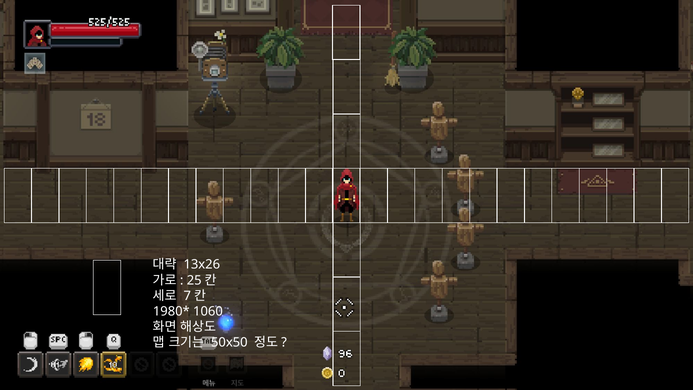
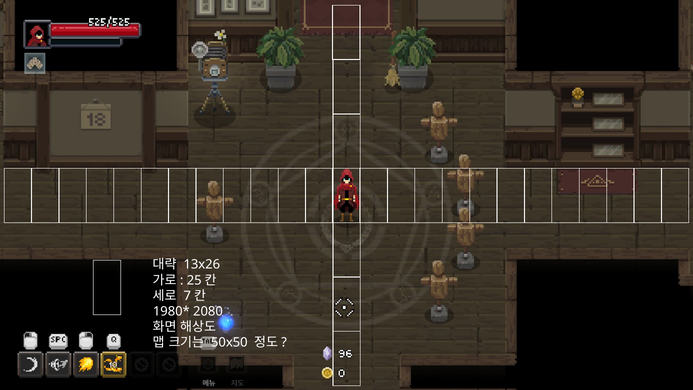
1060: 1060 -> 2080
